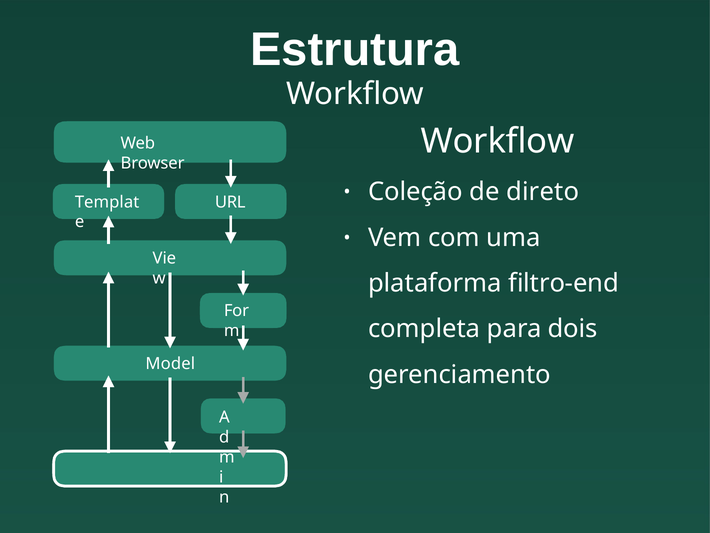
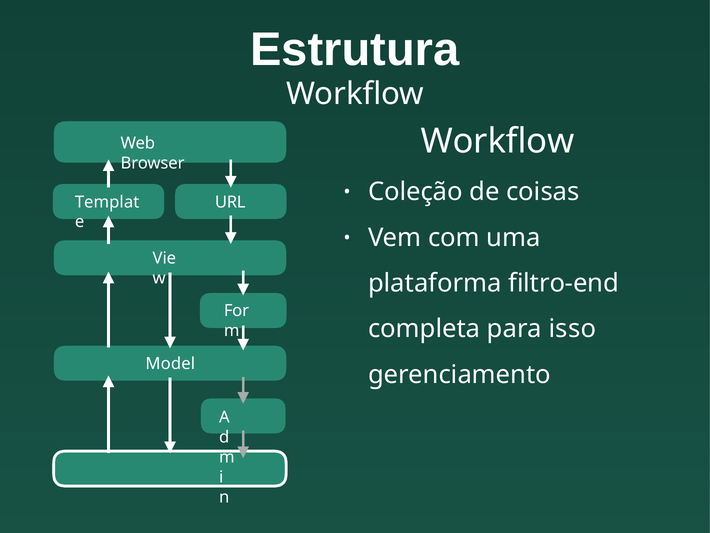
direto: direto -> coisas
dois: dois -> isso
